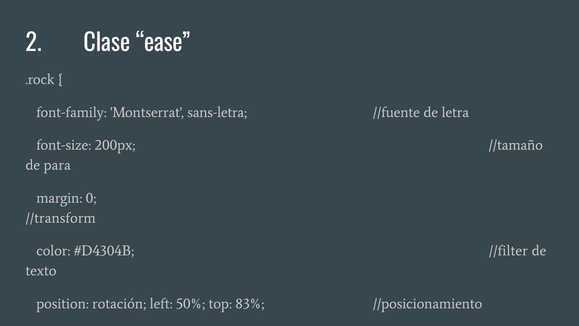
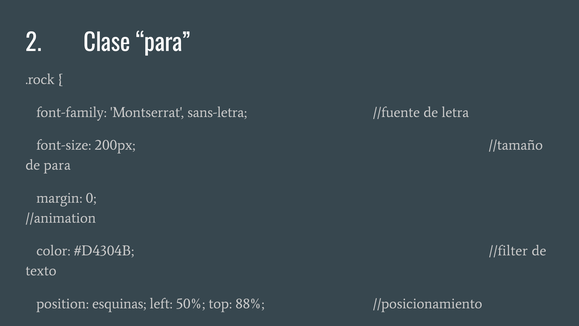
Clase ease: ease -> para
//transform: //transform -> //animation
rotación: rotación -> esquinas
83%: 83% -> 88%
